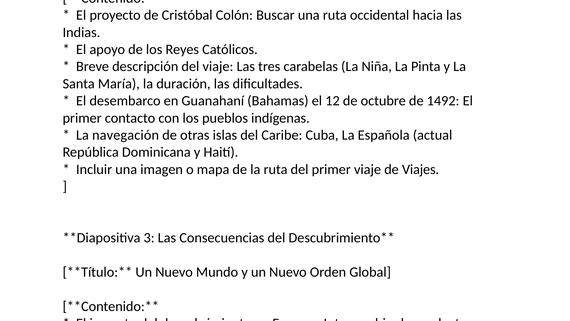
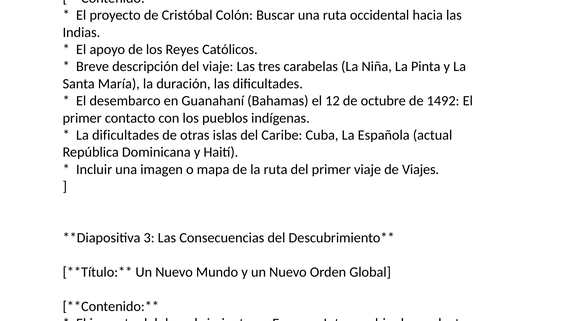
navegación at (126, 135): navegación -> dificultades
